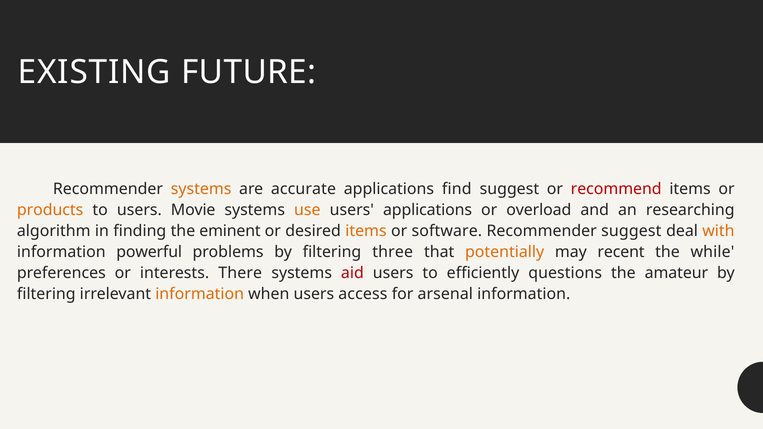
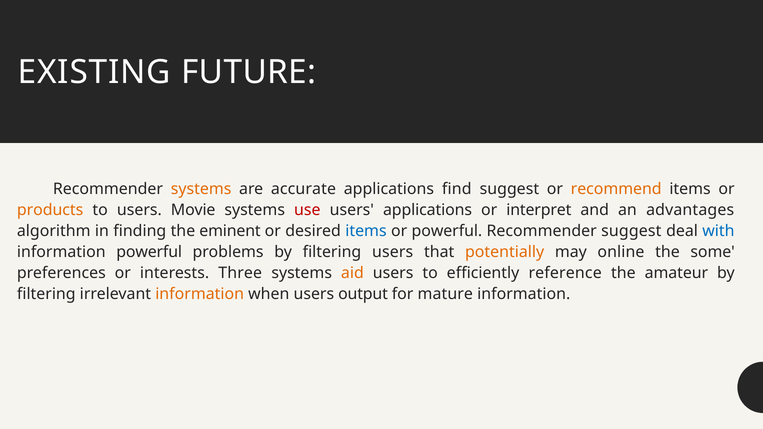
recommend colour: red -> orange
use colour: orange -> red
overload: overload -> interpret
researching: researching -> advantages
items at (366, 231) colour: orange -> blue
or software: software -> powerful
with colour: orange -> blue
filtering three: three -> users
recent: recent -> online
while: while -> some
There: There -> Three
aid colour: red -> orange
questions: questions -> reference
access: access -> output
arsenal: arsenal -> mature
